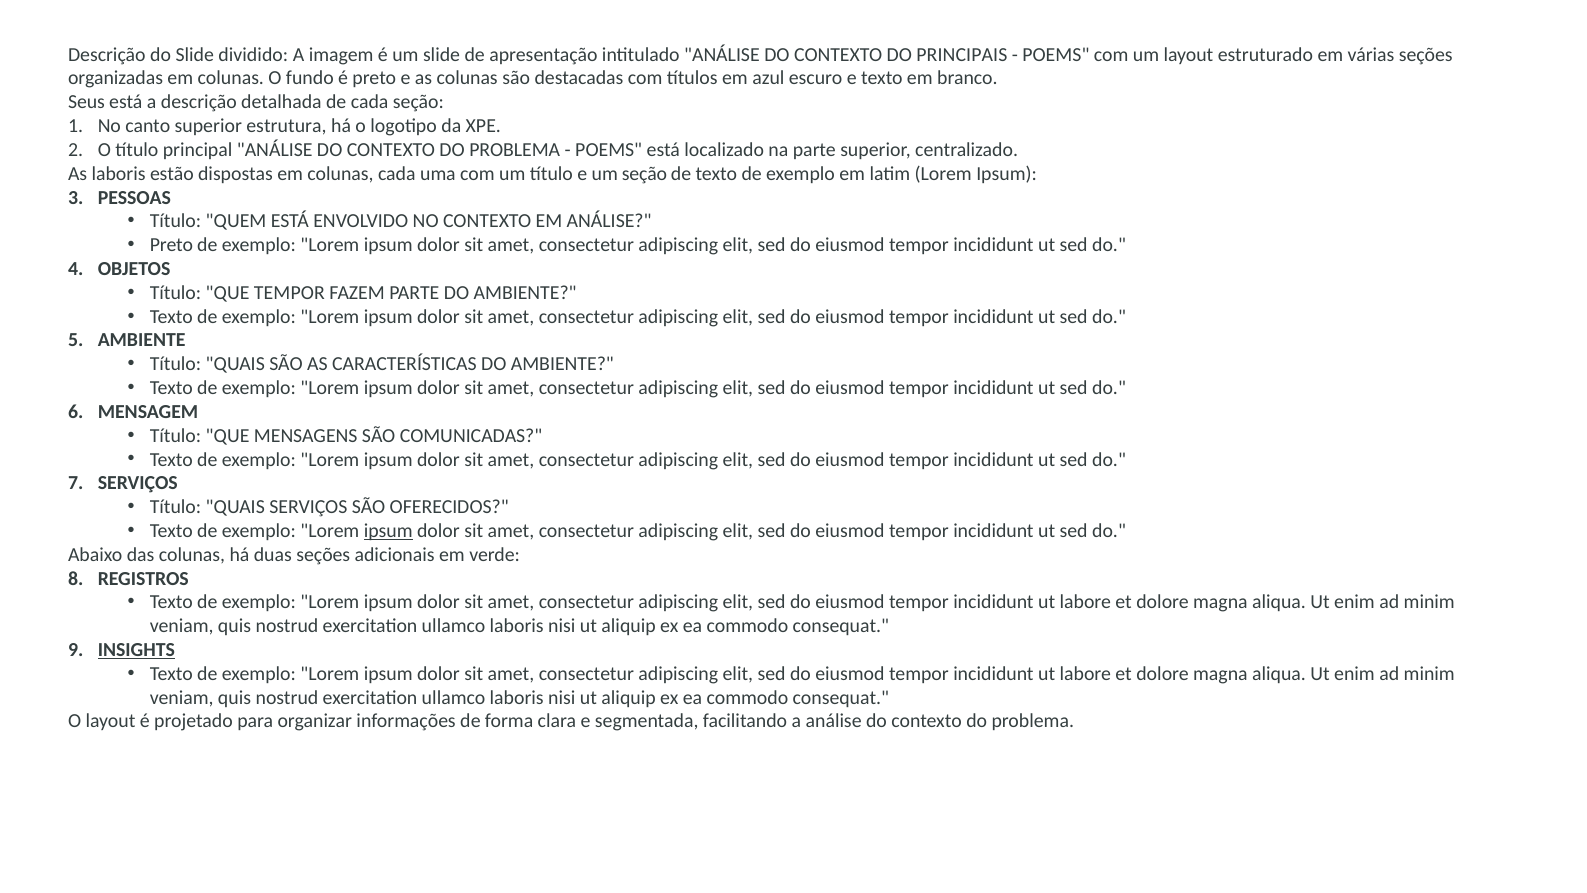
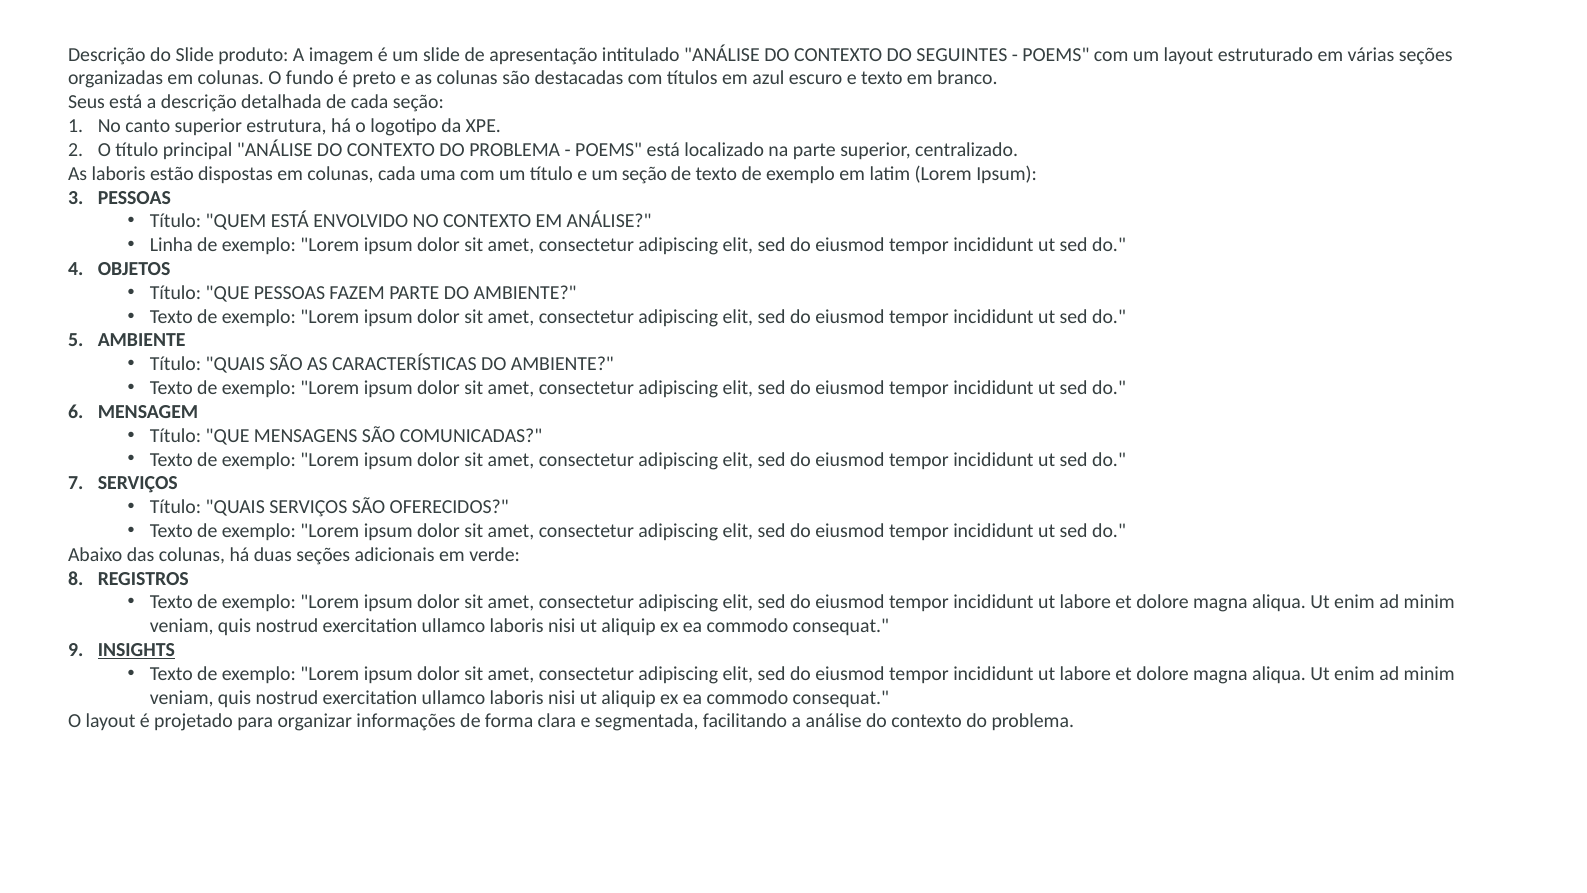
dividido: dividido -> produto
PRINCIPAIS: PRINCIPAIS -> SEGUINTES
Preto at (171, 245): Preto -> Linha
QUE TEMPOR: TEMPOR -> PESSOAS
ipsum at (388, 531) underline: present -> none
